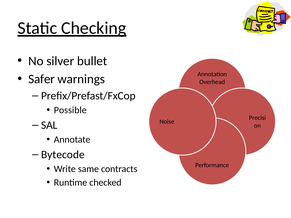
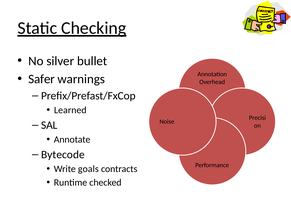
Possible: Possible -> Learned
same: same -> goals
